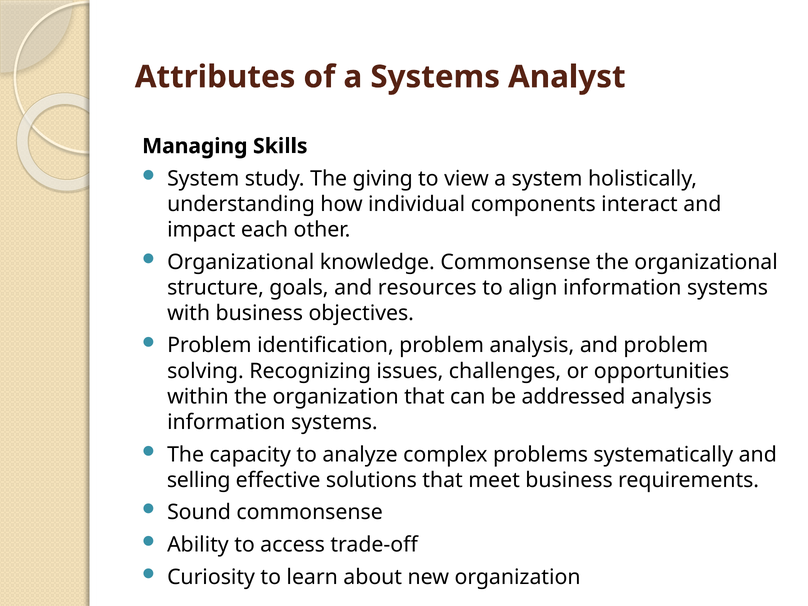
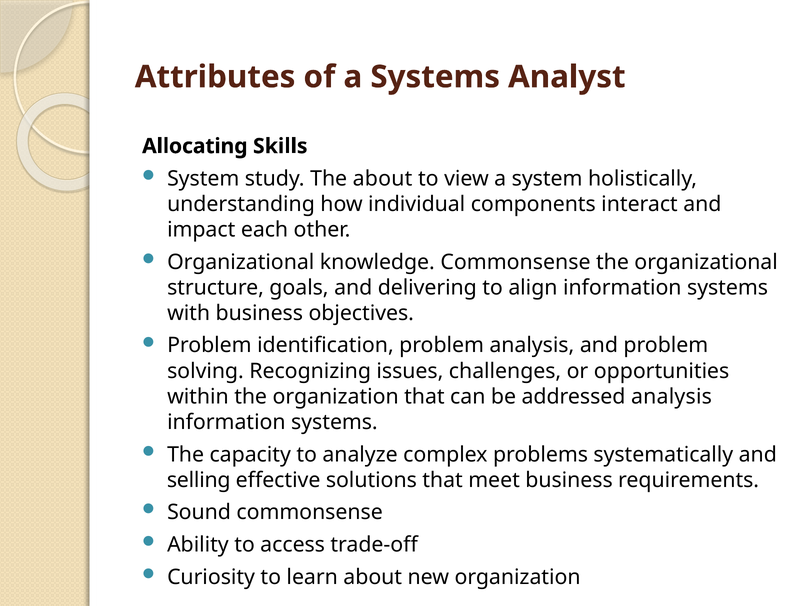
Managing: Managing -> Allocating
The giving: giving -> about
resources: resources -> delivering
